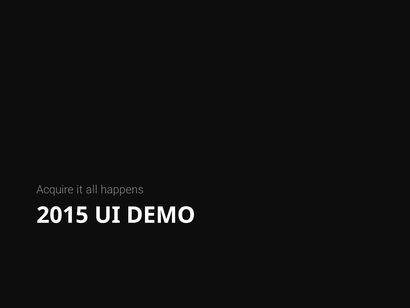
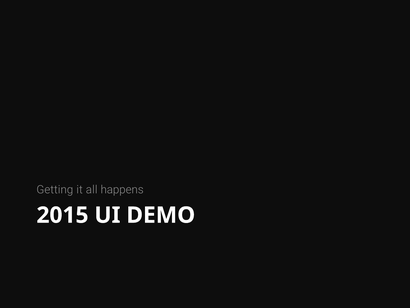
Acquire: Acquire -> Getting
